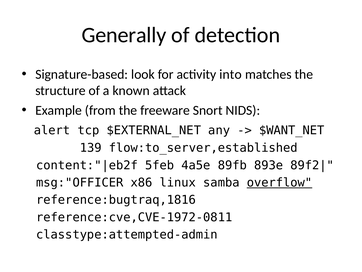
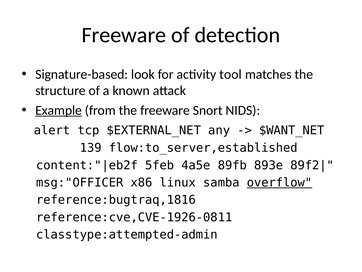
Generally at (124, 35): Generally -> Freeware
into: into -> tool
Example underline: none -> present
reference:cve,CVE-1972-0811: reference:cve,CVE-1972-0811 -> reference:cve,CVE-1926-0811
